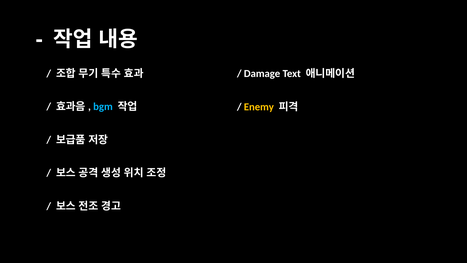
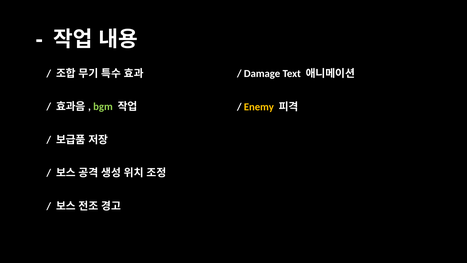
bgm colour: light blue -> light green
